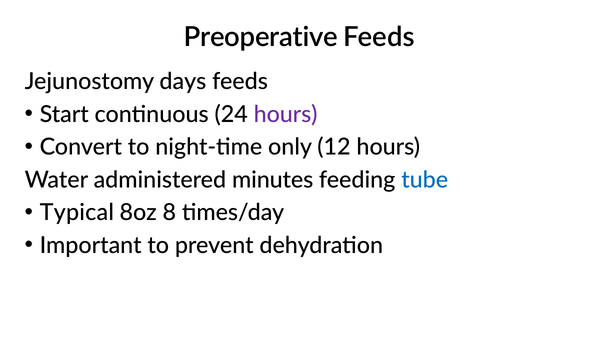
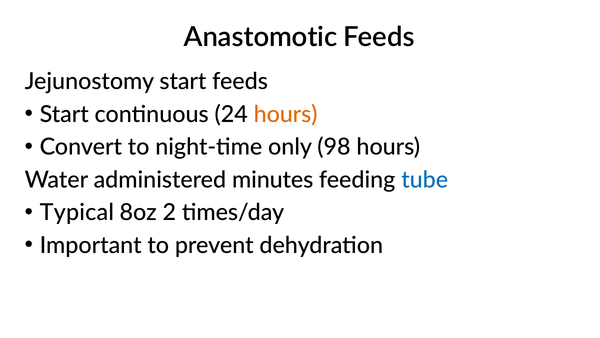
Preoperative: Preoperative -> Anastomotic
Jejunostomy days: days -> start
hours at (286, 114) colour: purple -> orange
12: 12 -> 98
8: 8 -> 2
